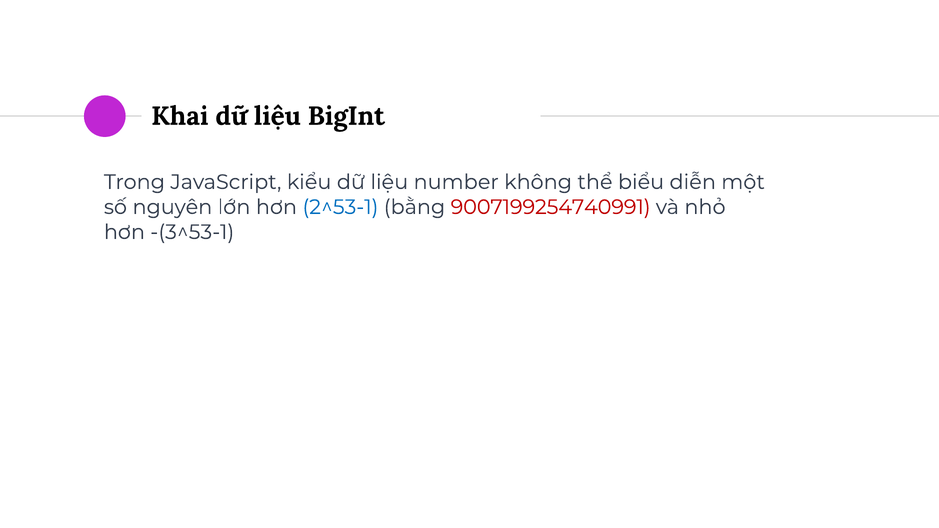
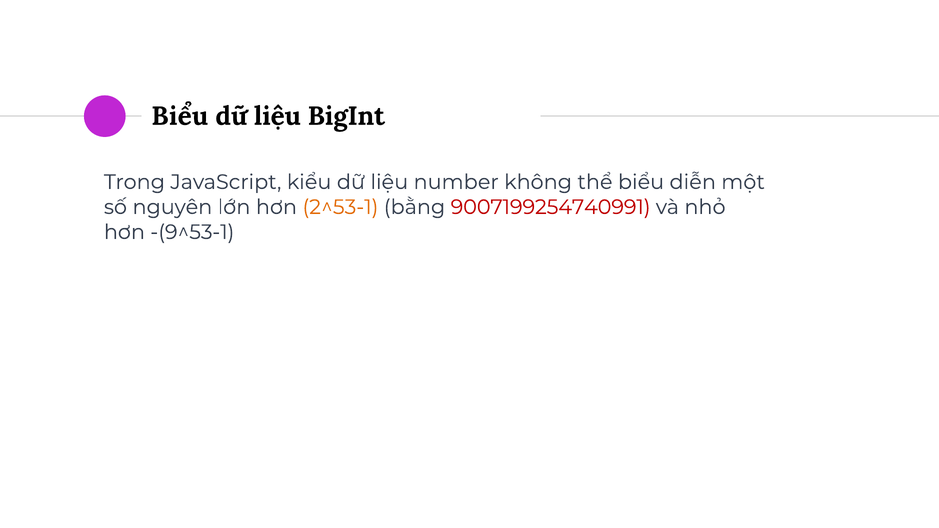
Khai at (180, 116): Khai -> Biểu
2^53-1 colour: blue -> orange
-(3^53-1: -(3^53-1 -> -(9^53-1
